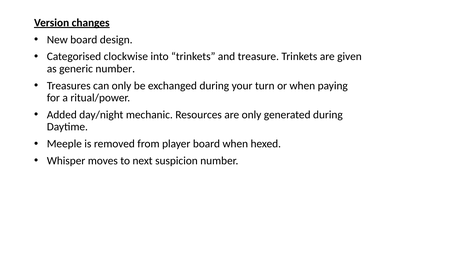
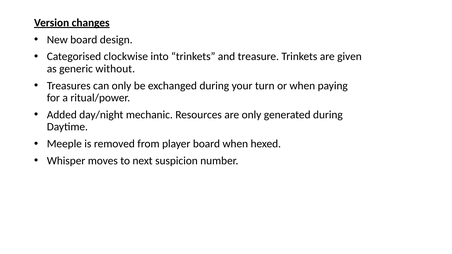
generic number: number -> without
